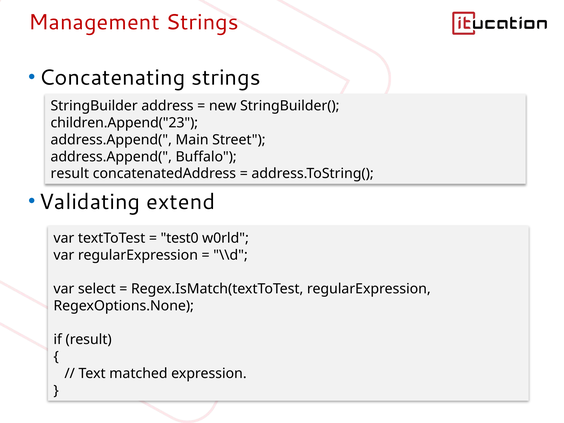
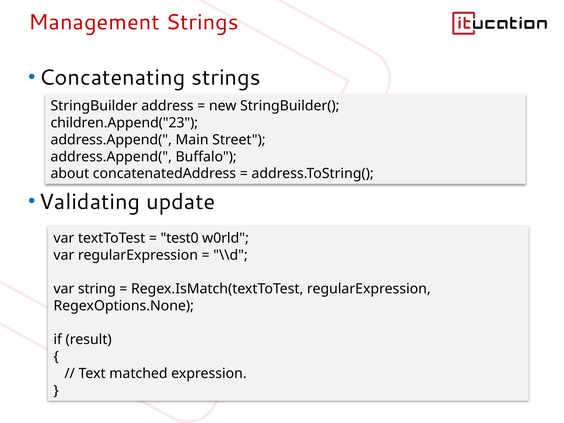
result at (70, 174): result -> about
extend: extend -> update
select: select -> string
